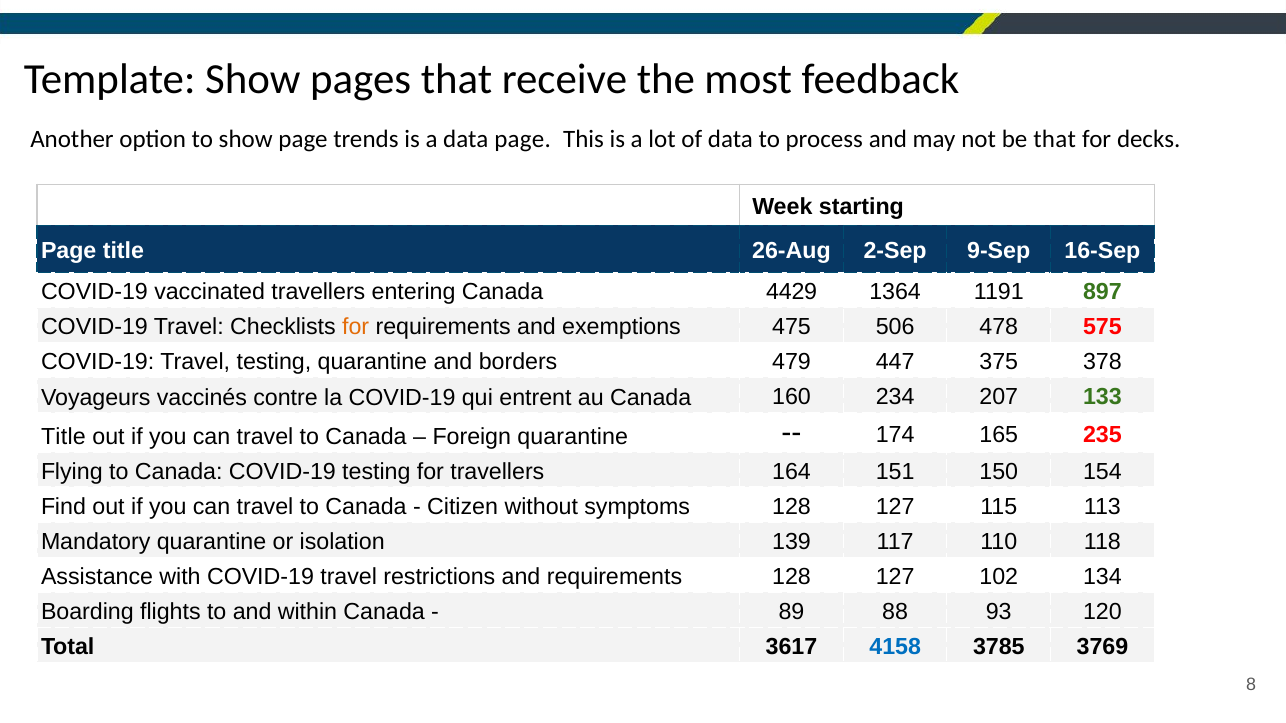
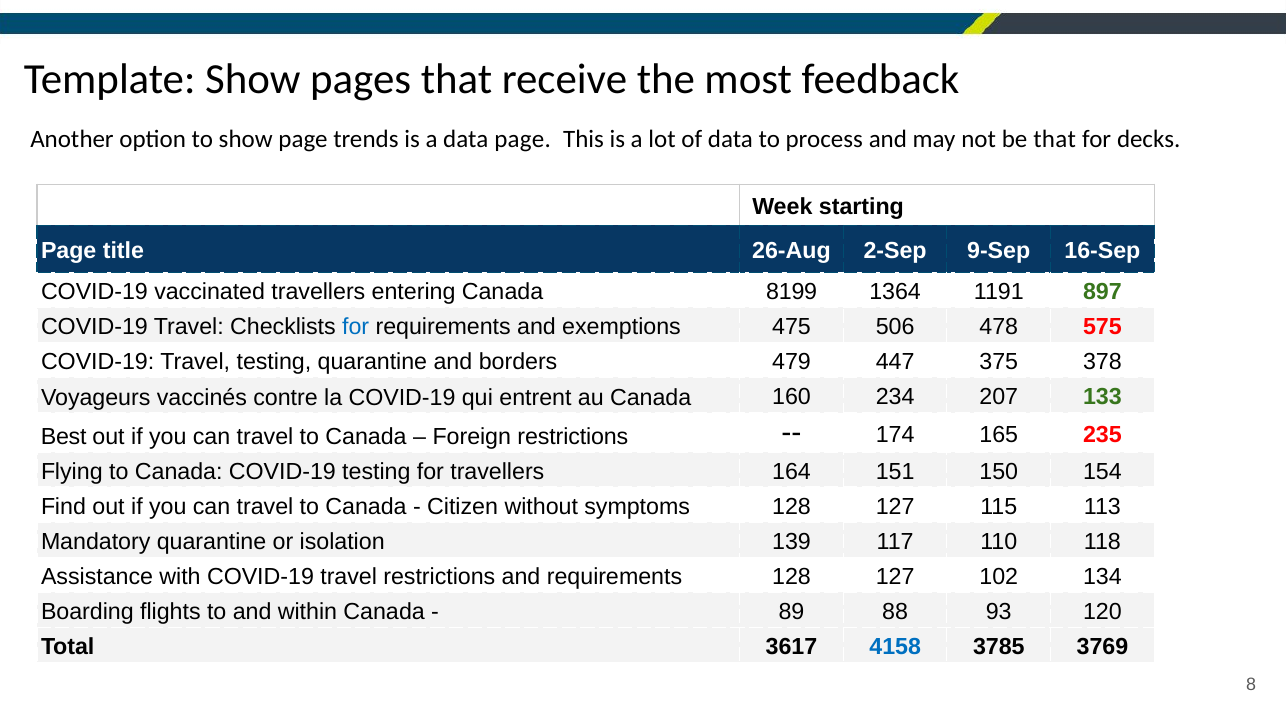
4429: 4429 -> 8199
for at (356, 327) colour: orange -> blue
Title at (63, 437): Title -> Best
Foreign quarantine: quarantine -> restrictions
